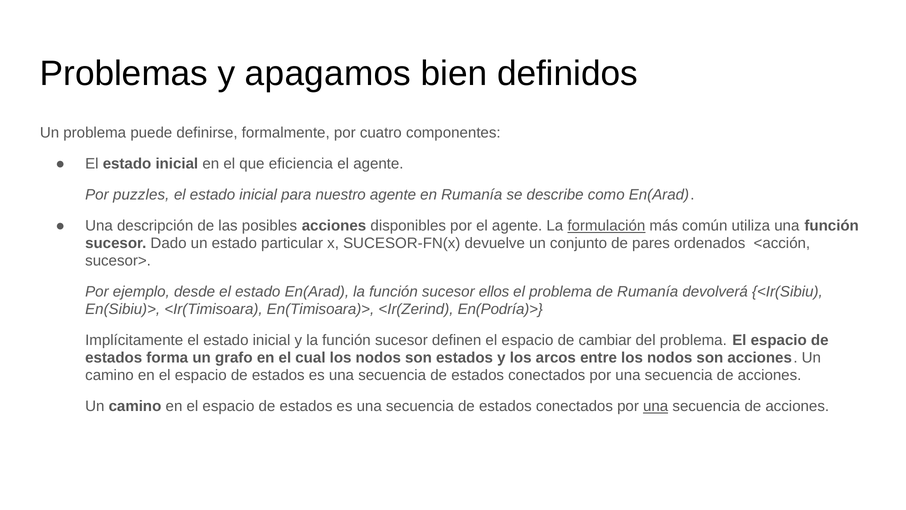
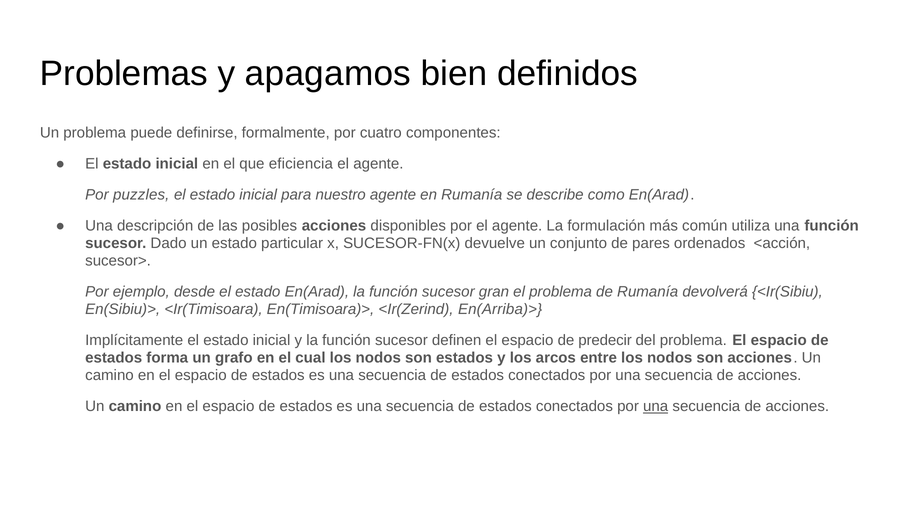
formulación underline: present -> none
ellos: ellos -> gran
En(Podría)>: En(Podría)> -> En(Arriba)>
cambiar: cambiar -> predecir
